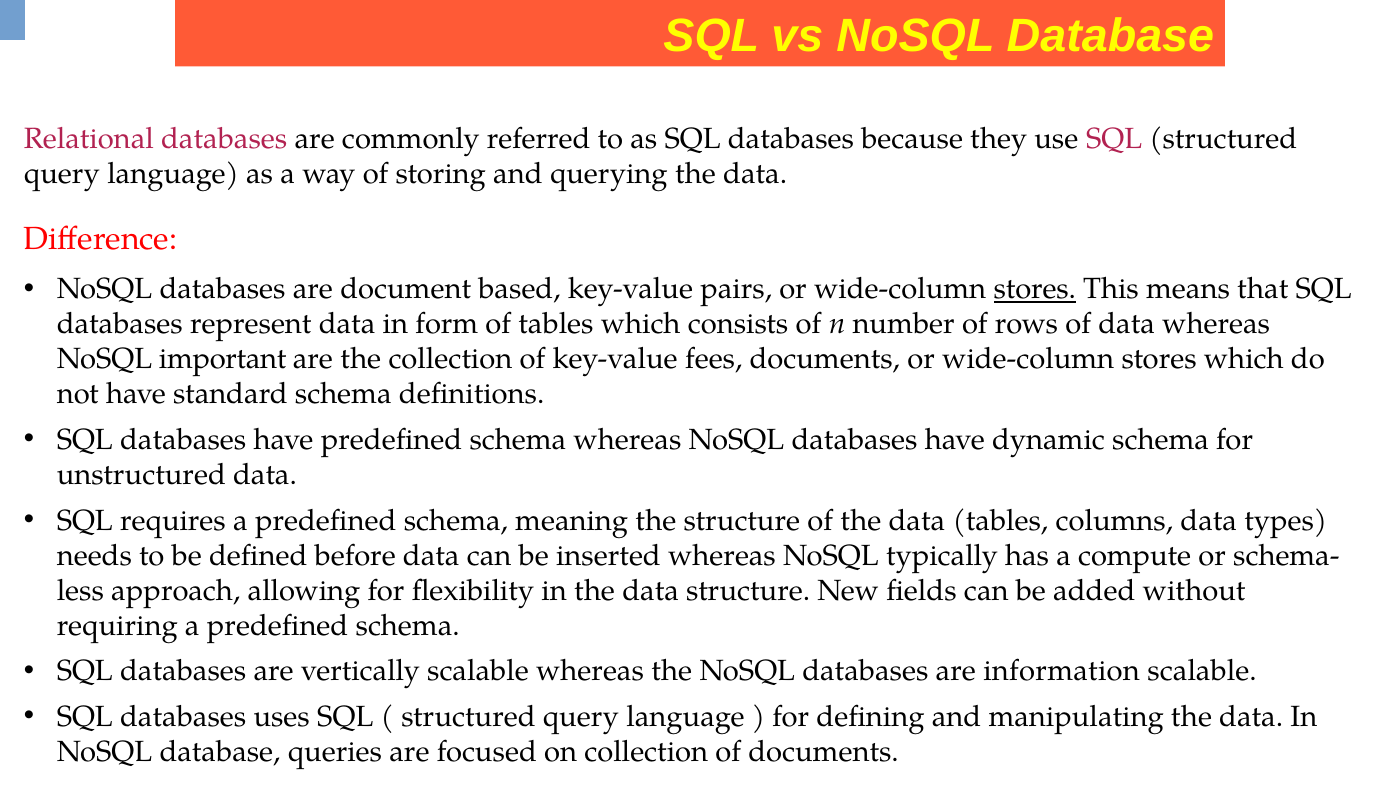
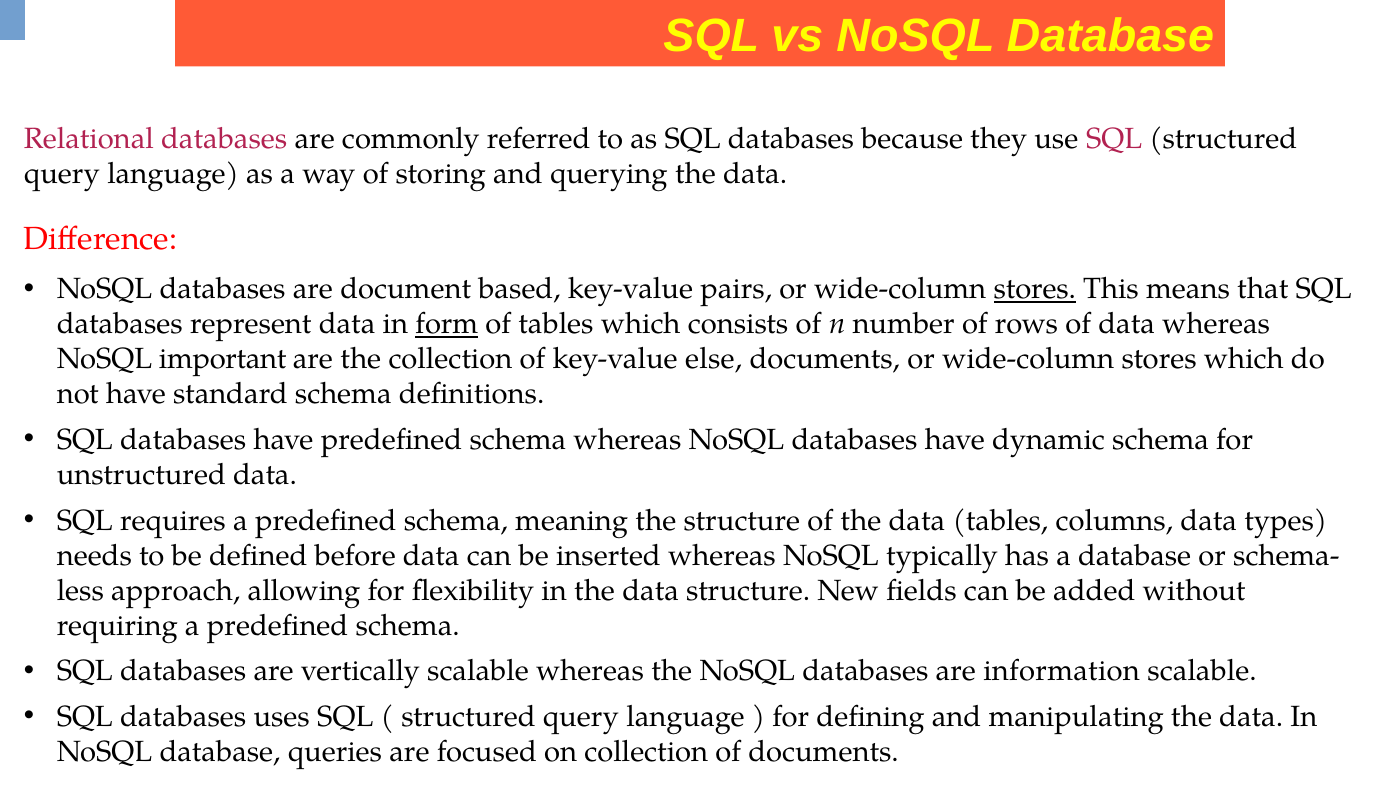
form underline: none -> present
fees: fees -> else
a compute: compute -> database
